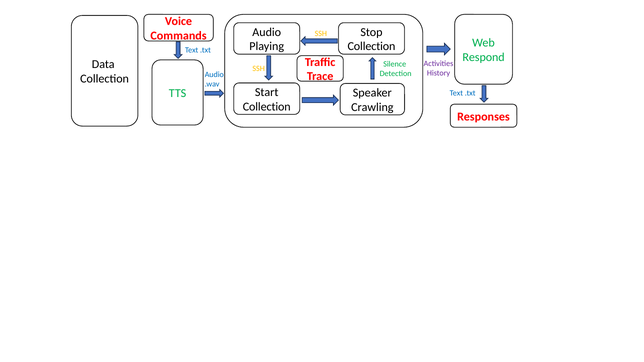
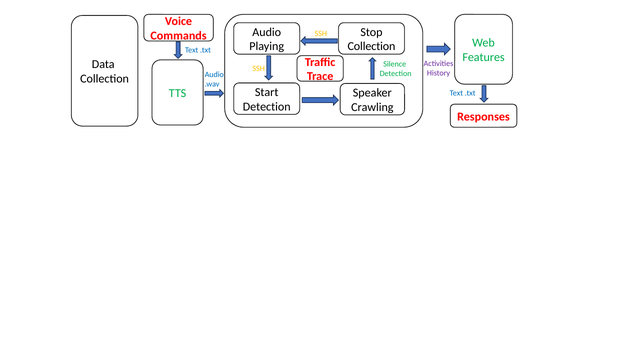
Respond: Respond -> Features
Collection at (267, 107): Collection -> Detection
